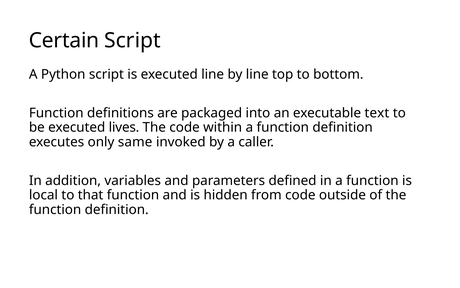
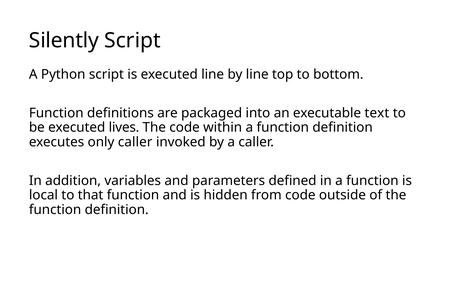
Certain: Certain -> Silently
only same: same -> caller
